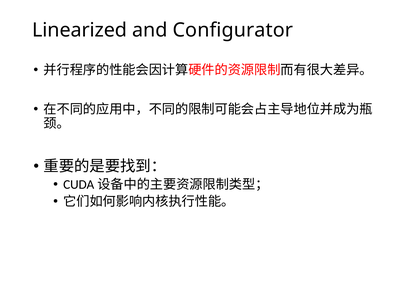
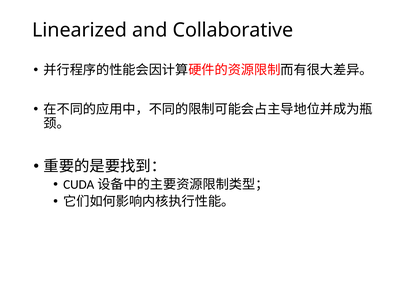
Configurator: Configurator -> Collaborative
